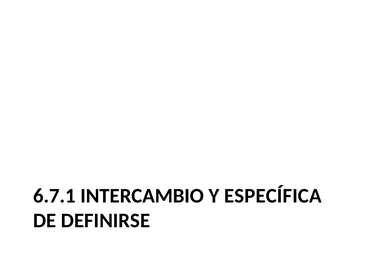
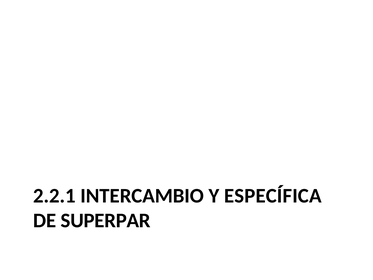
6.7.1: 6.7.1 -> 2.2.1
DEFINIRSE: DEFINIRSE -> SUPERPAR
